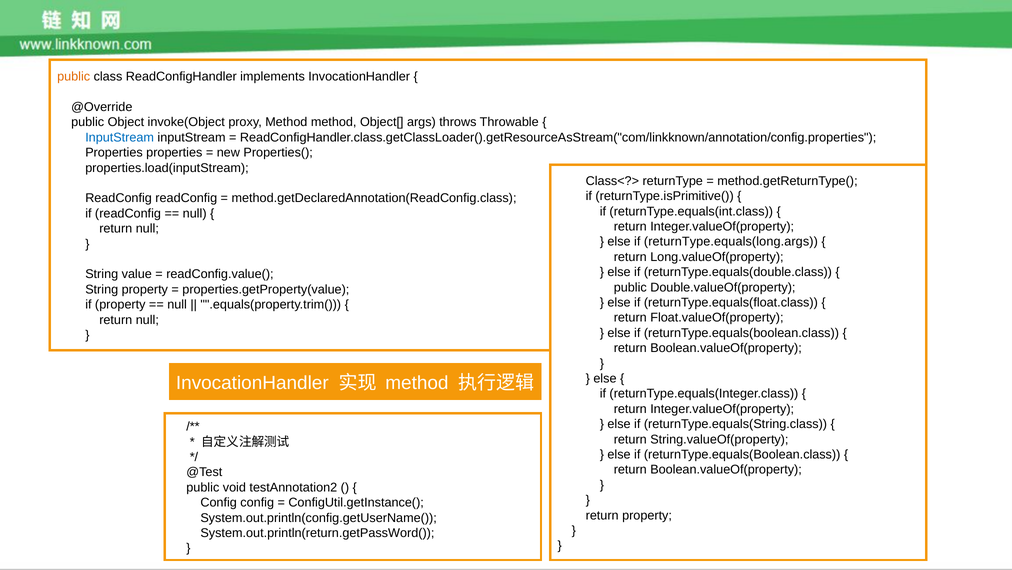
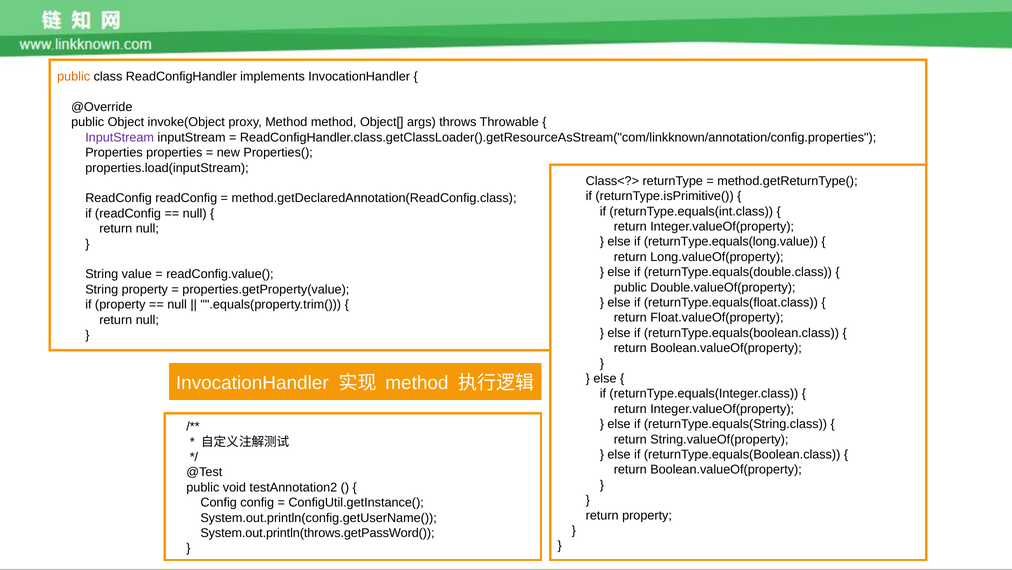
InputStream at (120, 137) colour: blue -> purple
returnType.equals(long.args: returnType.equals(long.args -> returnType.equals(long.value
System.out.println(return.getPassWord(: System.out.println(return.getPassWord( -> System.out.println(throws.getPassWord(
